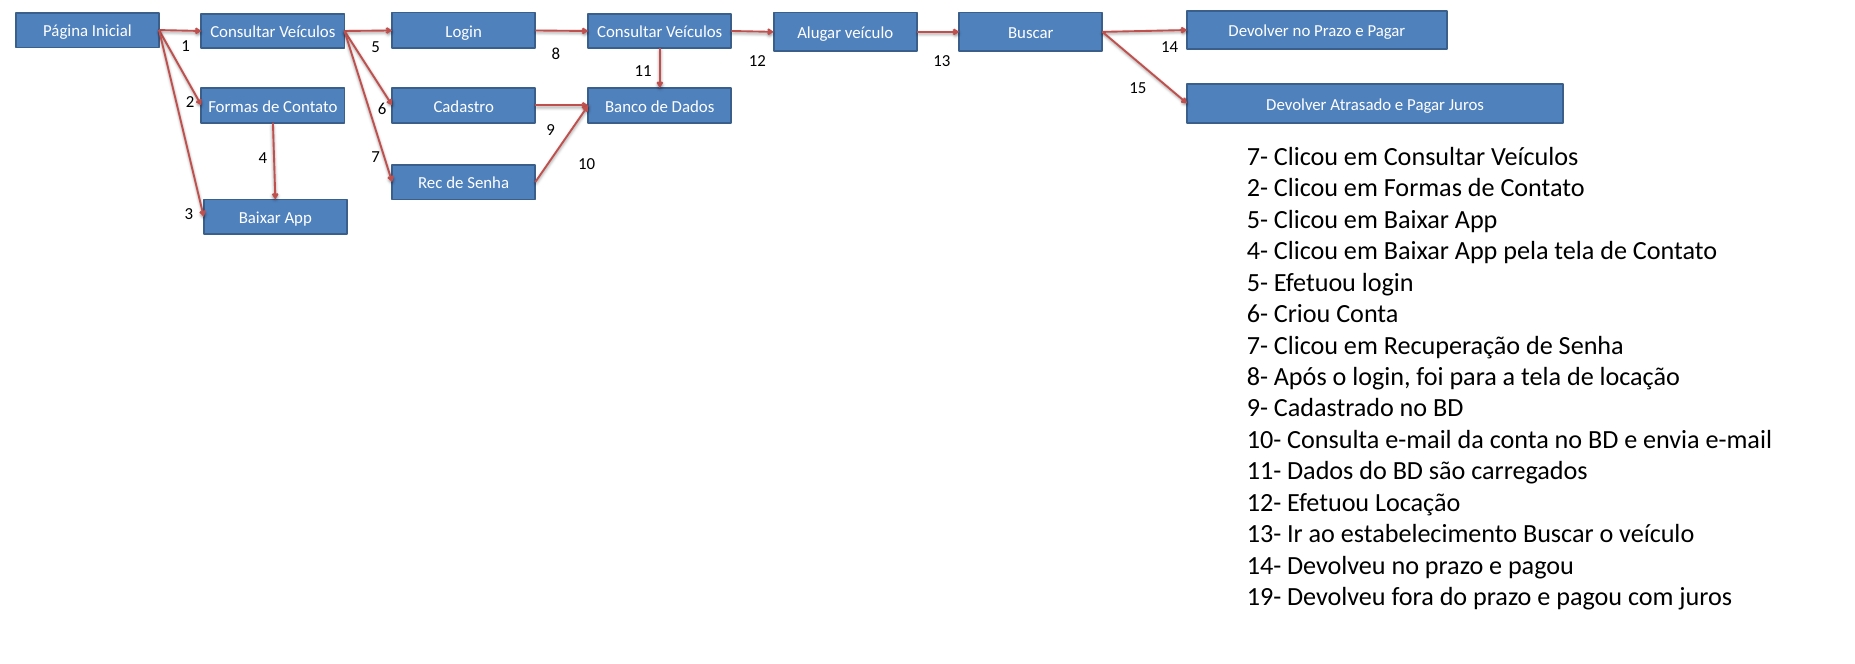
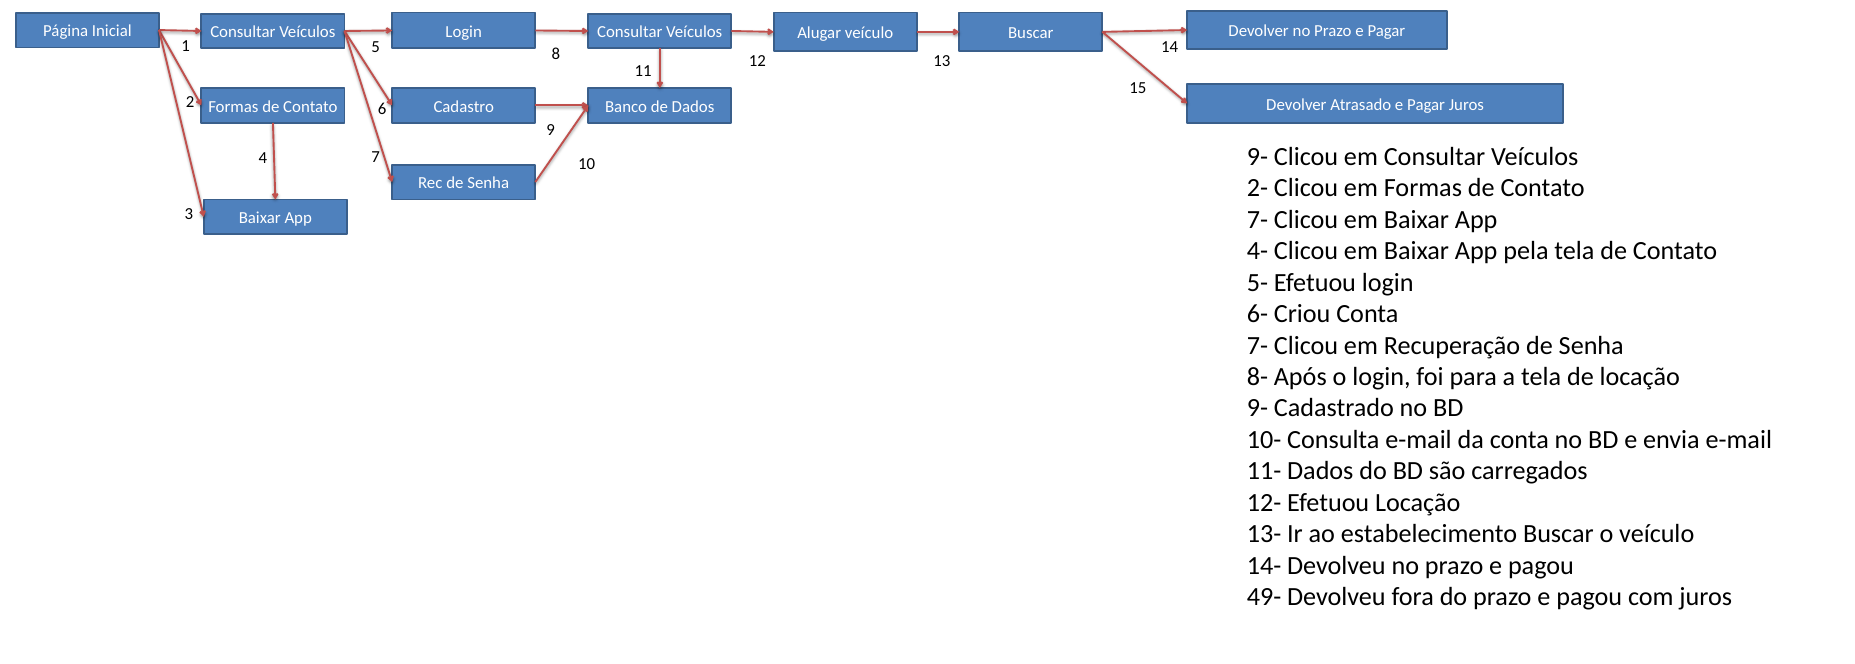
7- at (1257, 157): 7- -> 9-
5- at (1257, 220): 5- -> 7-
19-: 19- -> 49-
